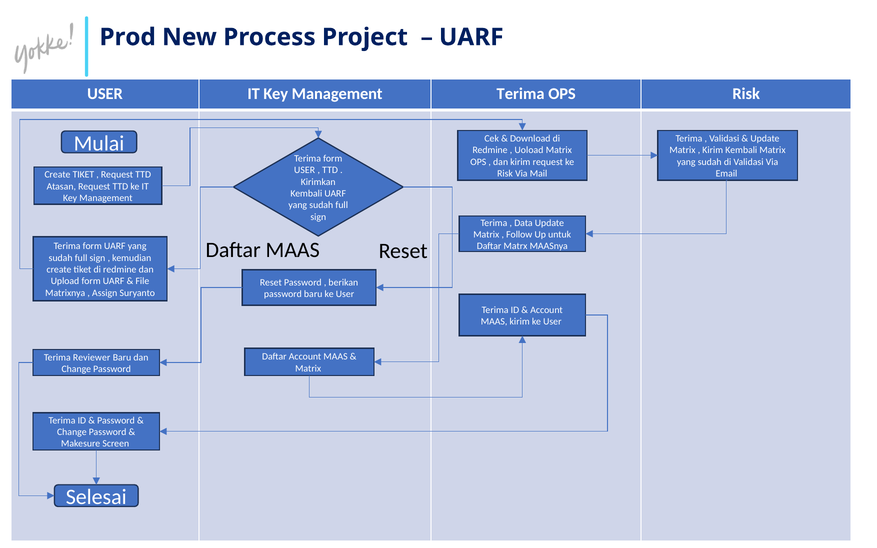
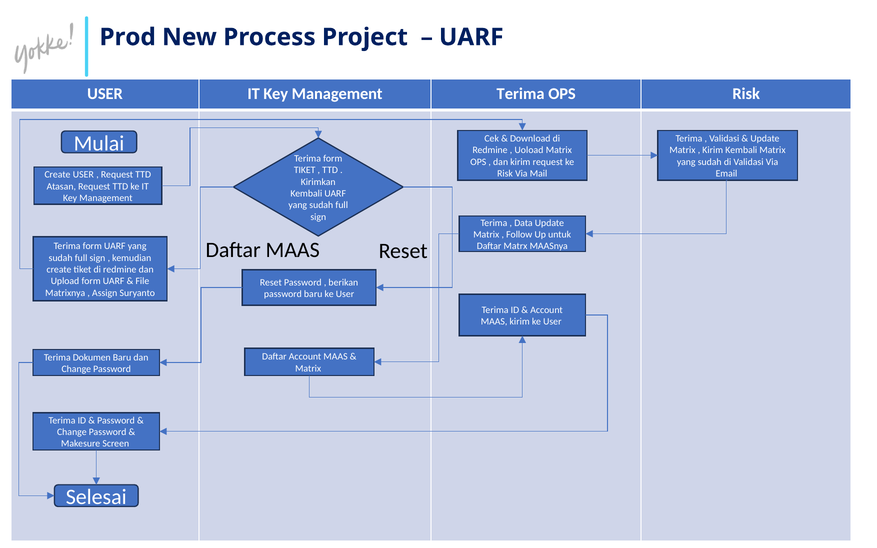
USER at (305, 170): USER -> TIKET
TIKET at (83, 175): TIKET -> USER
Reviewer: Reviewer -> Dokumen
